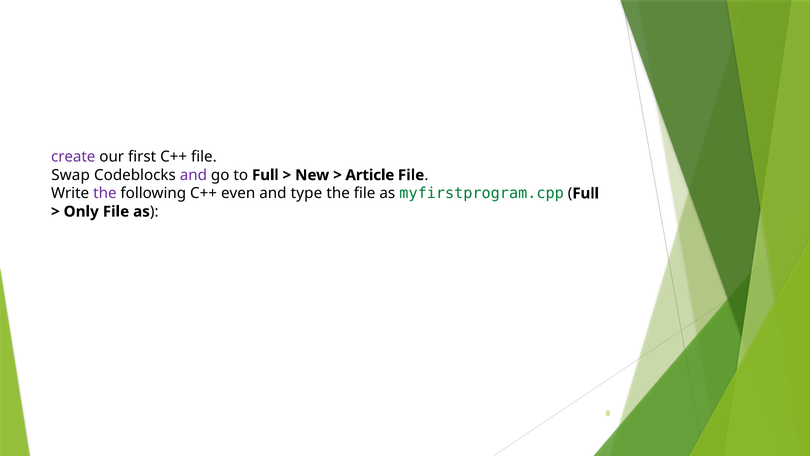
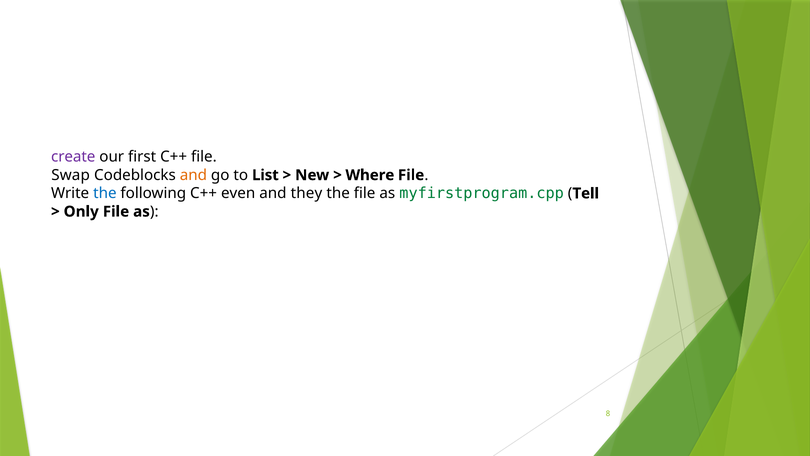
and at (193, 175) colour: purple -> orange
to Full: Full -> List
Article: Article -> Where
the at (105, 193) colour: purple -> blue
type: type -> they
Full at (586, 193): Full -> Tell
